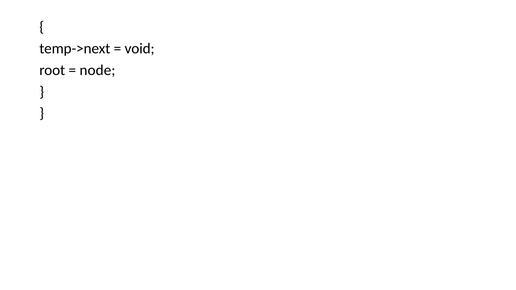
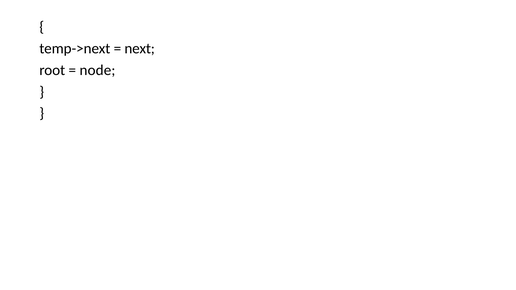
void: void -> next
